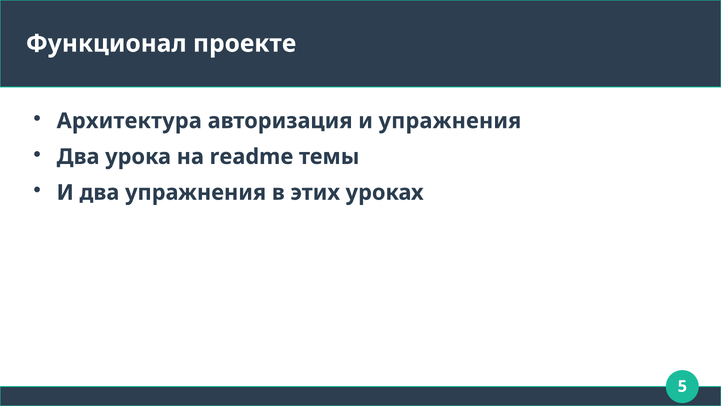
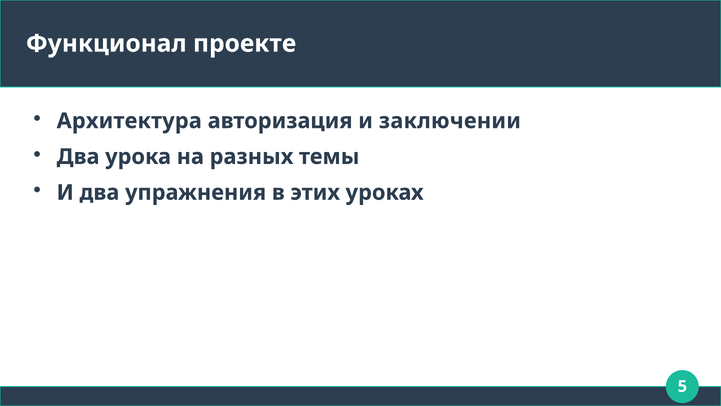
и упражнения: упражнения -> заключении
readme: readme -> разных
